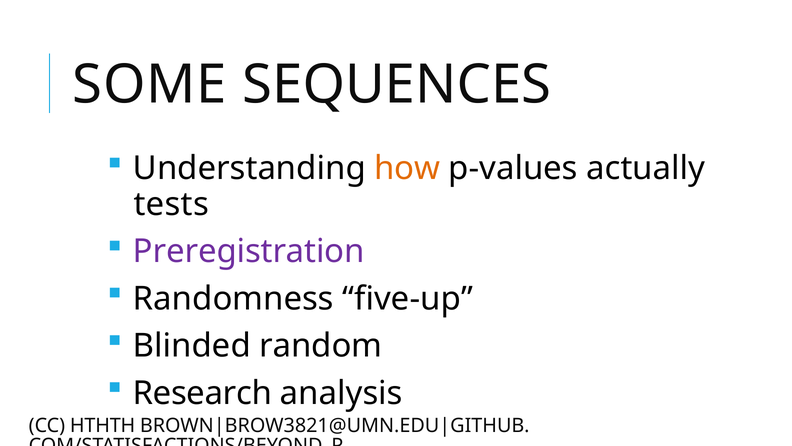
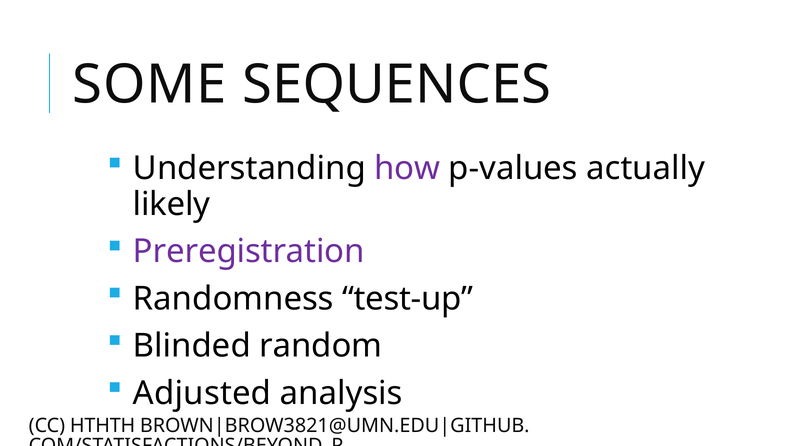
how colour: orange -> purple
tests: tests -> likely
five-up: five-up -> test-up
Research: Research -> Adjusted
